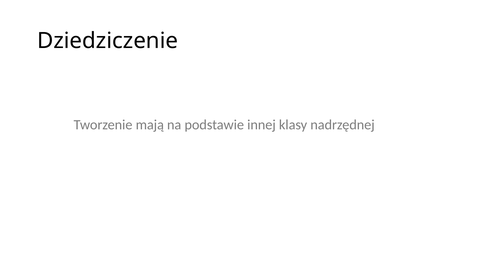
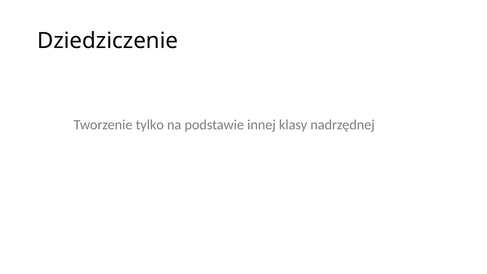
mają: mają -> tylko
